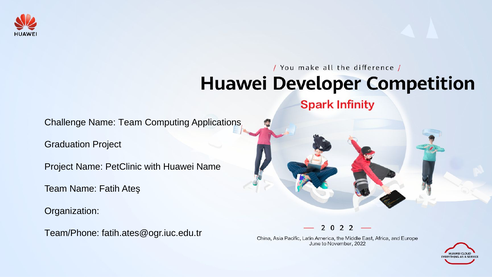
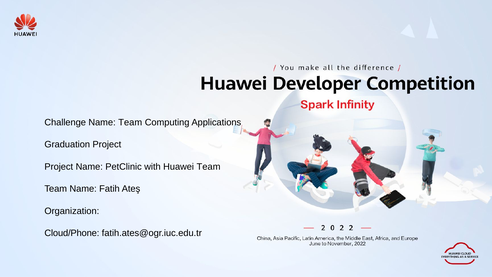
Huawei Name: Name -> Team
Team/Phone: Team/Phone -> Cloud/Phone
